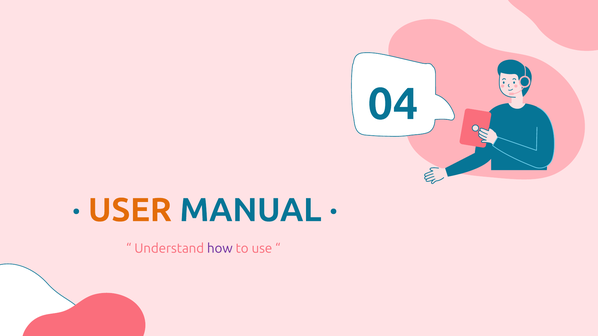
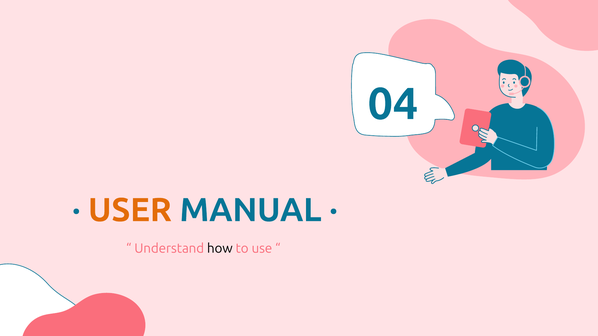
how colour: purple -> black
